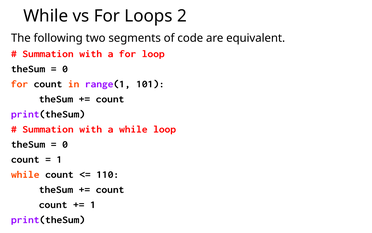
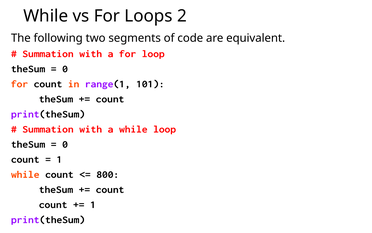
110: 110 -> 800
